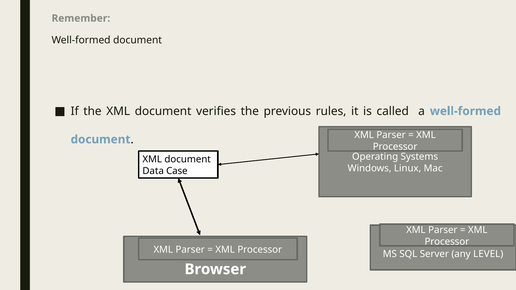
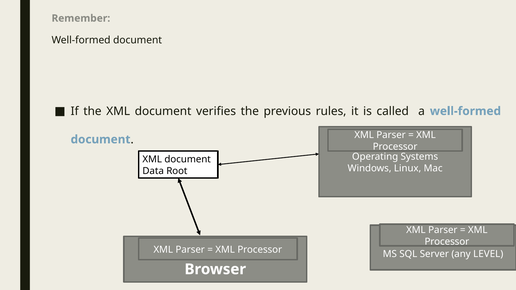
Case: Case -> Root
